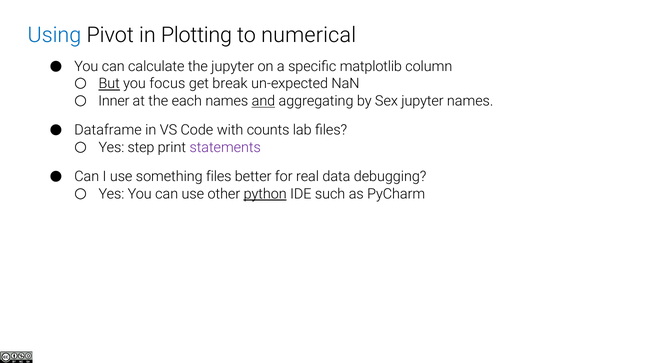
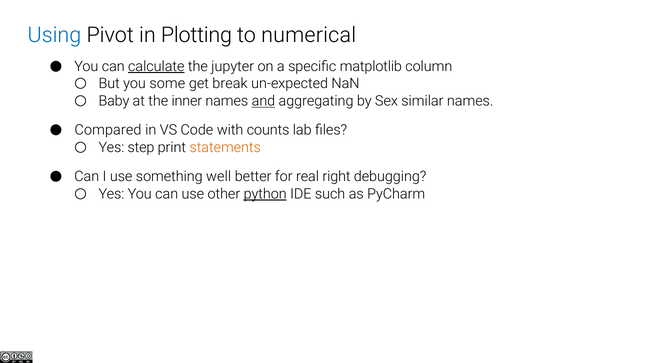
calculate underline: none -> present
But underline: present -> none
focus: focus -> some
Inner: Inner -> Baby
each: each -> inner
Sex jupyter: jupyter -> similar
Dataframe: Dataframe -> Compared
statements colour: purple -> orange
something files: files -> well
data: data -> right
